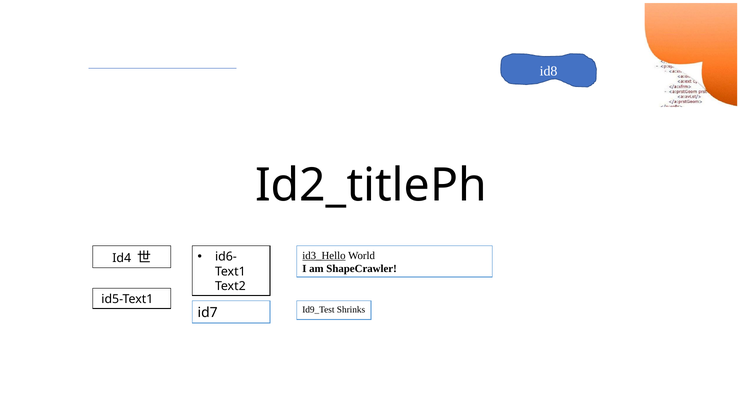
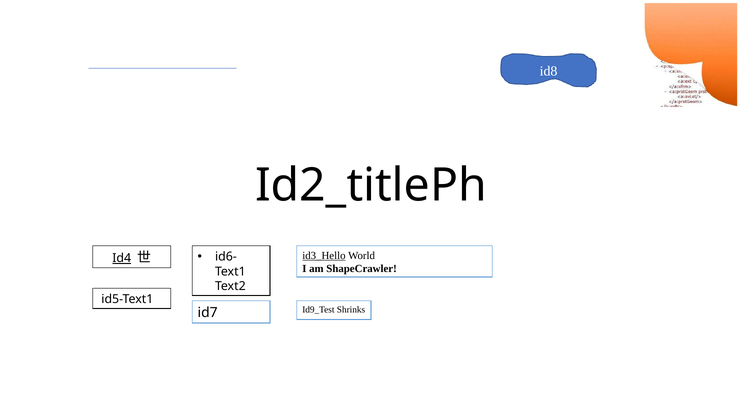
Id4 underline: none -> present
